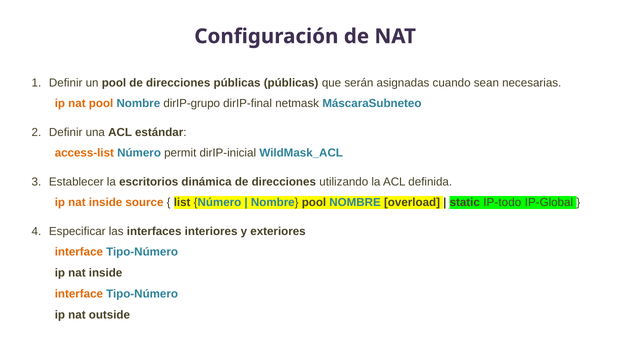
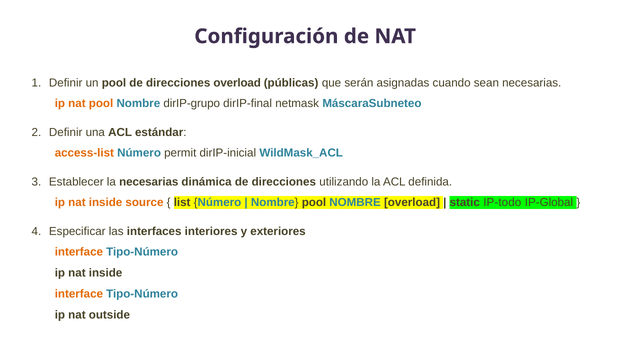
direcciones públicas: públicas -> overload
la escritorios: escritorios -> necesarias
